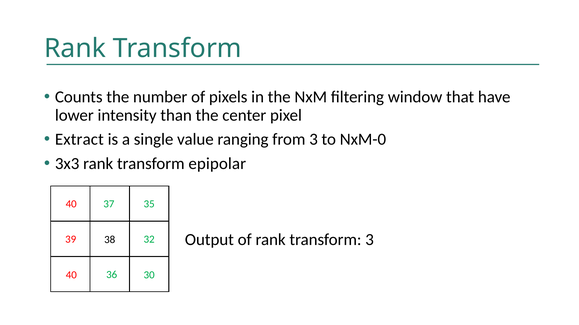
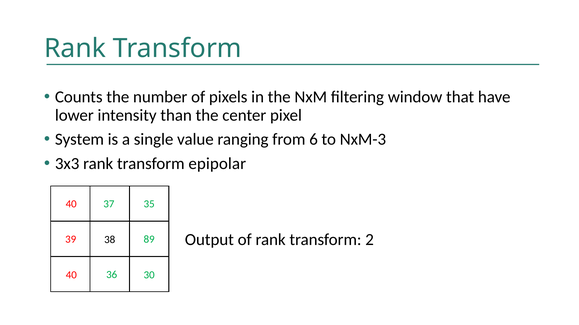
Extract: Extract -> System
from 3: 3 -> 6
NxM-0: NxM-0 -> NxM-3
transform 3: 3 -> 2
32: 32 -> 89
